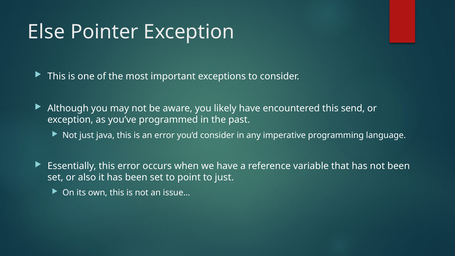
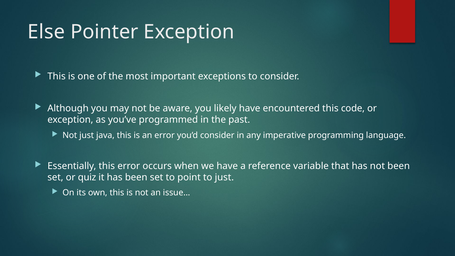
send: send -> code
also: also -> quiz
